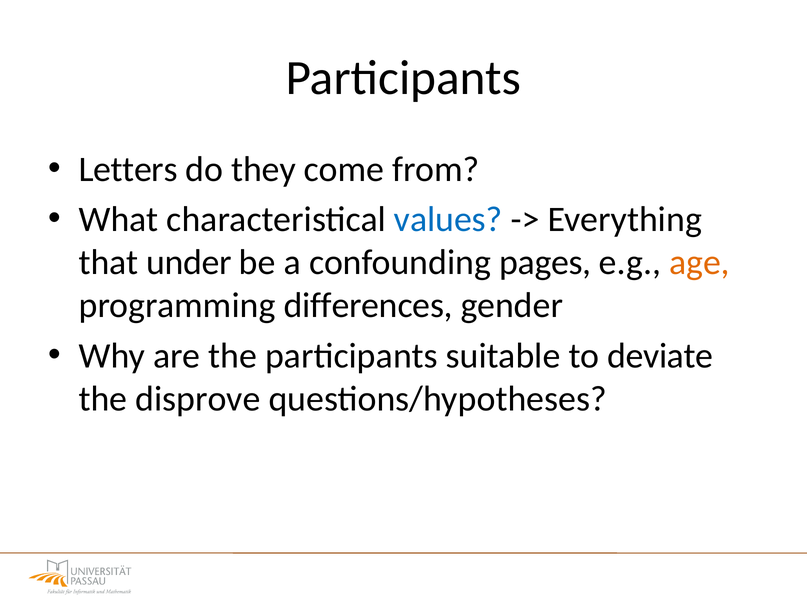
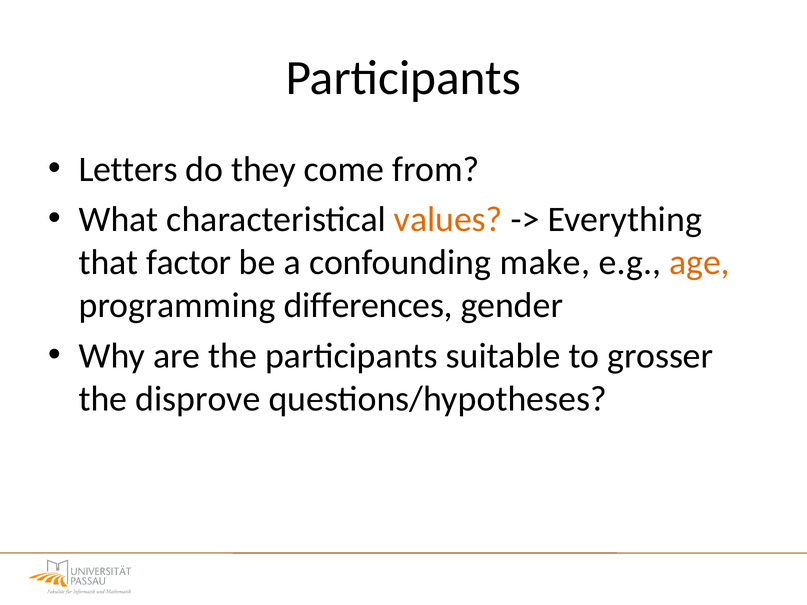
values colour: blue -> orange
under: under -> factor
pages: pages -> make
deviate: deviate -> grosser
